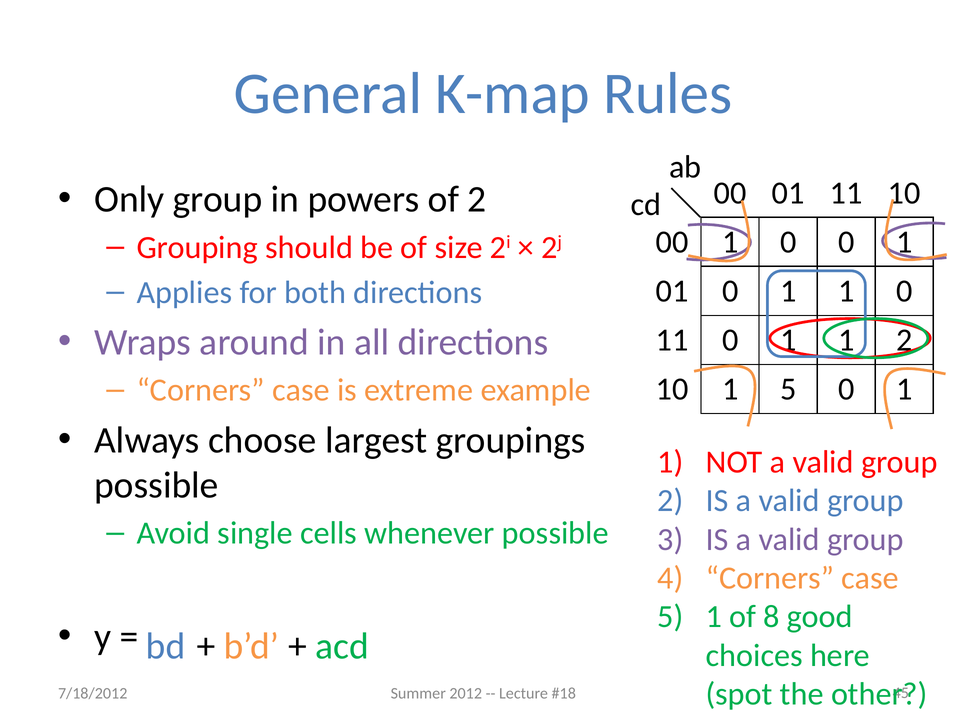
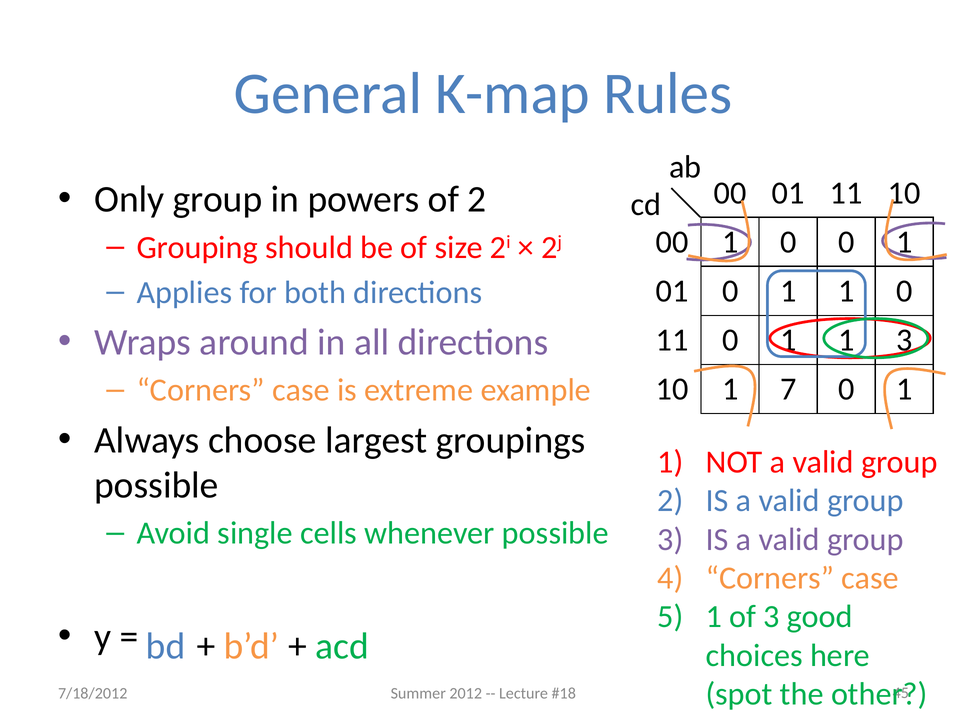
1 2: 2 -> 3
1 5: 5 -> 7
of 8: 8 -> 3
